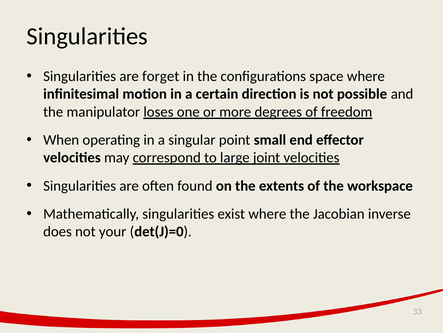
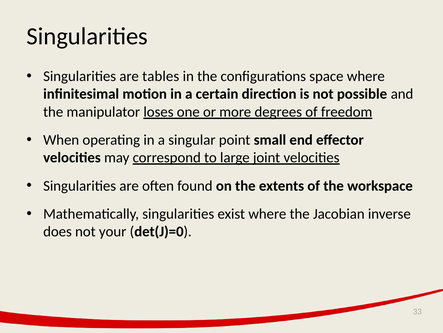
forget: forget -> tables
